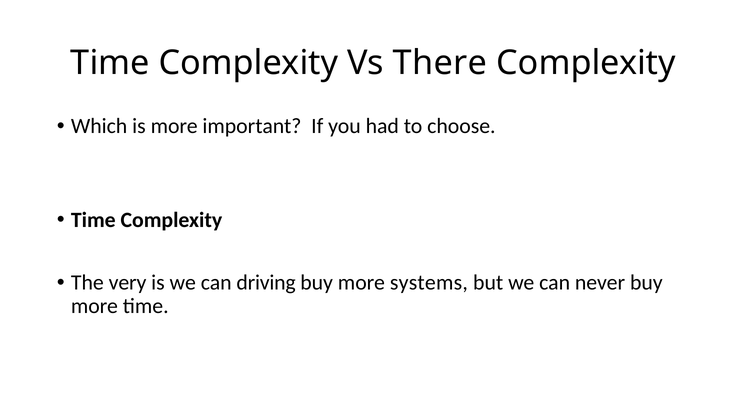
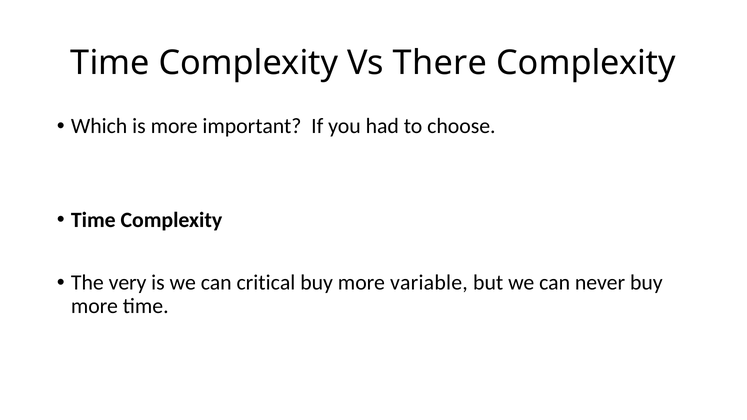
driving: driving -> critical
systems: systems -> variable
